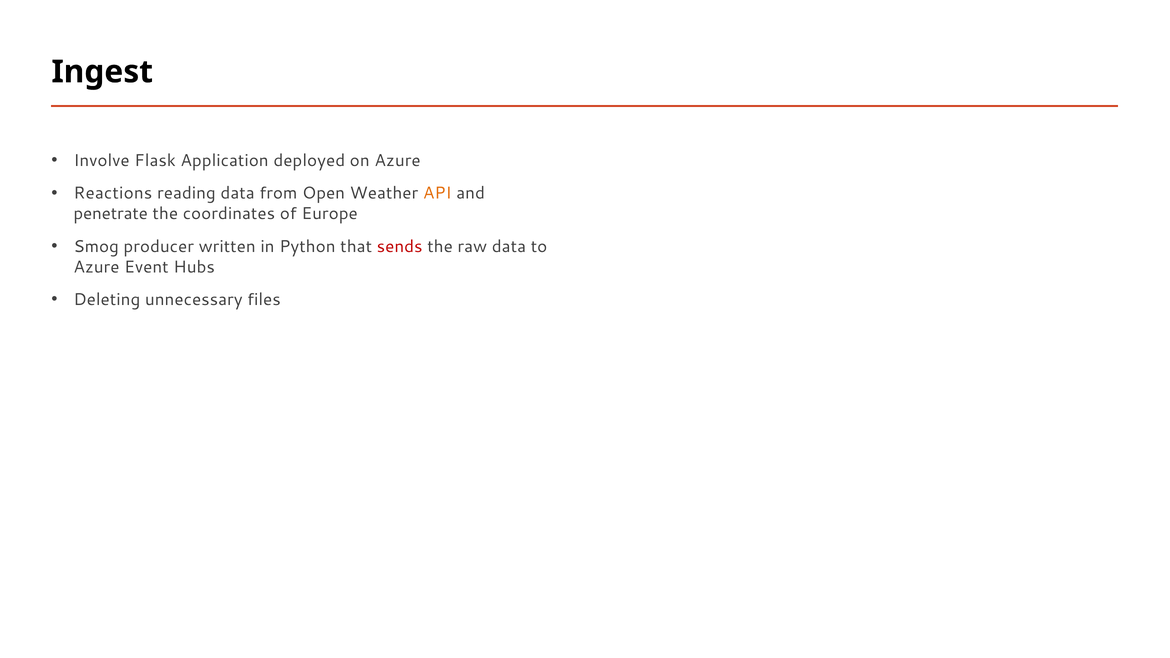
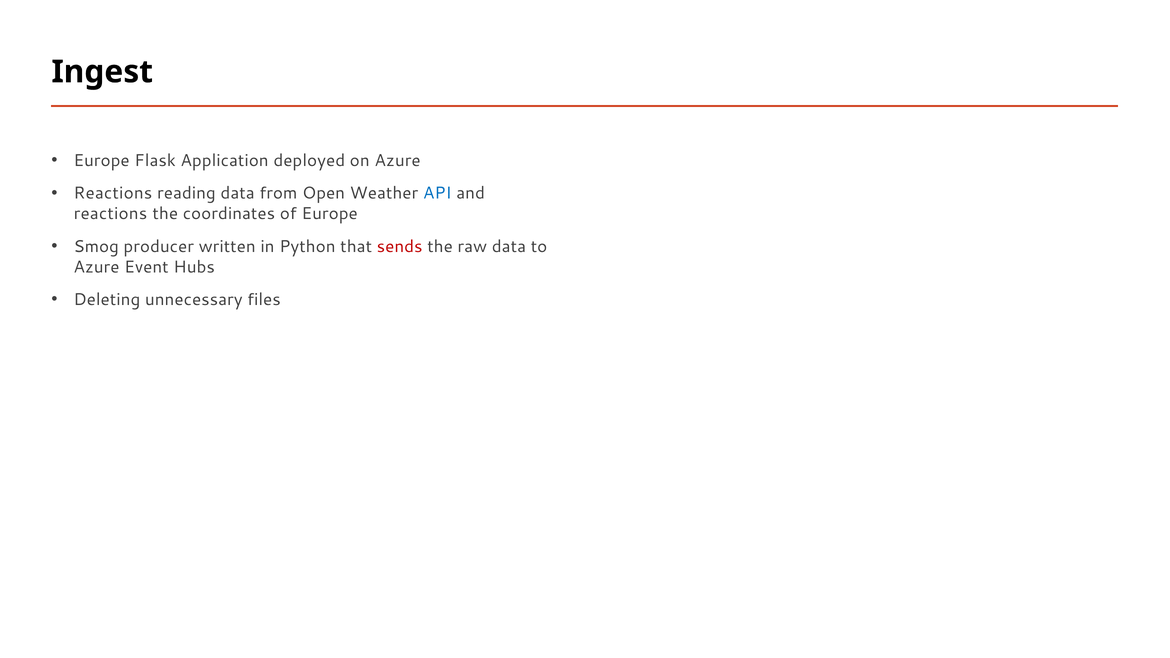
Involve at (102, 161): Involve -> Europe
API colour: orange -> blue
penetrate at (111, 214): penetrate -> reactions
